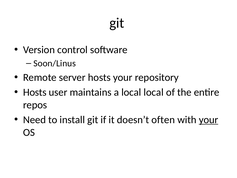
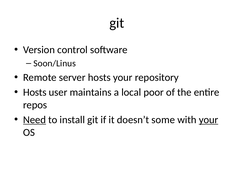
local local: local -> poor
Need underline: none -> present
often: often -> some
